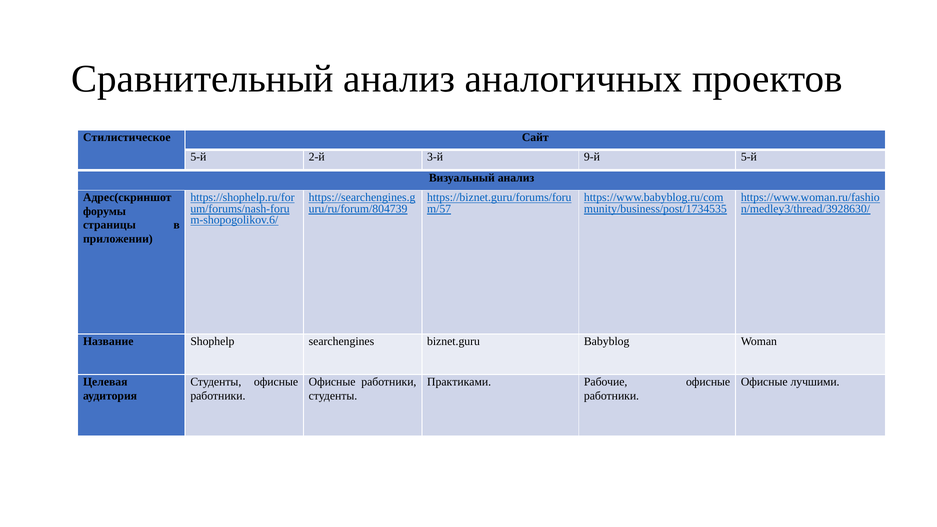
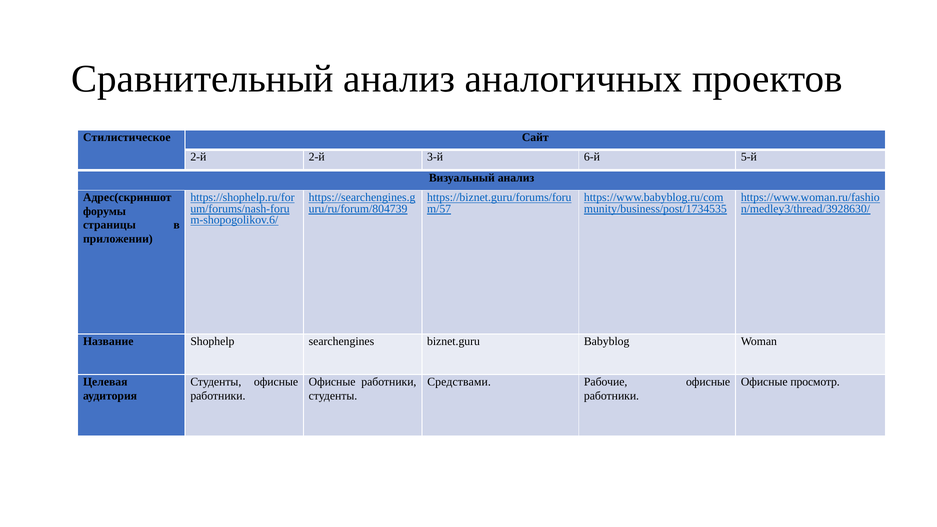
5-й at (198, 157): 5-й -> 2-й
9-й: 9-й -> 6-й
Практиками: Практиками -> Средствами
лучшими: лучшими -> просмотр
